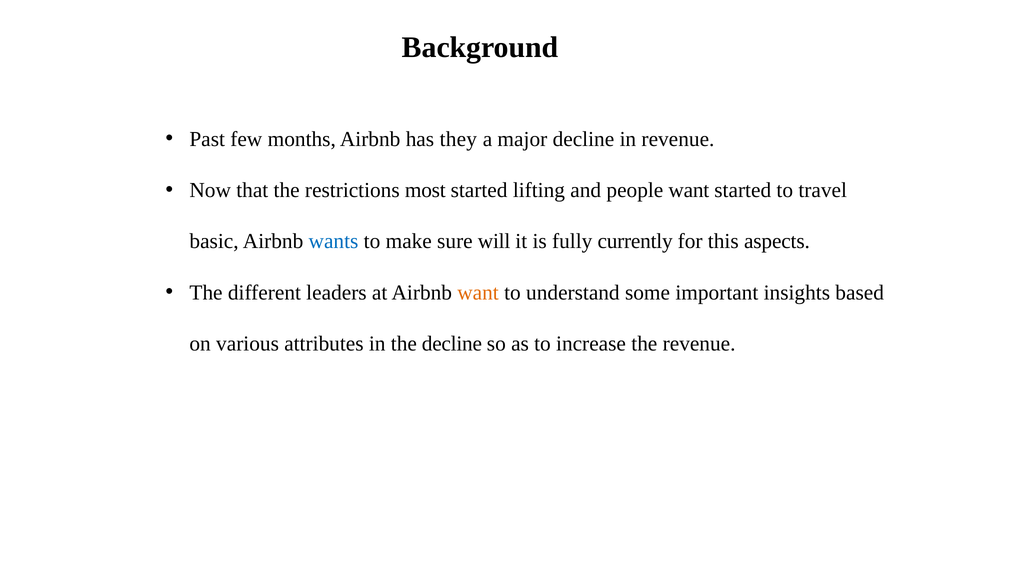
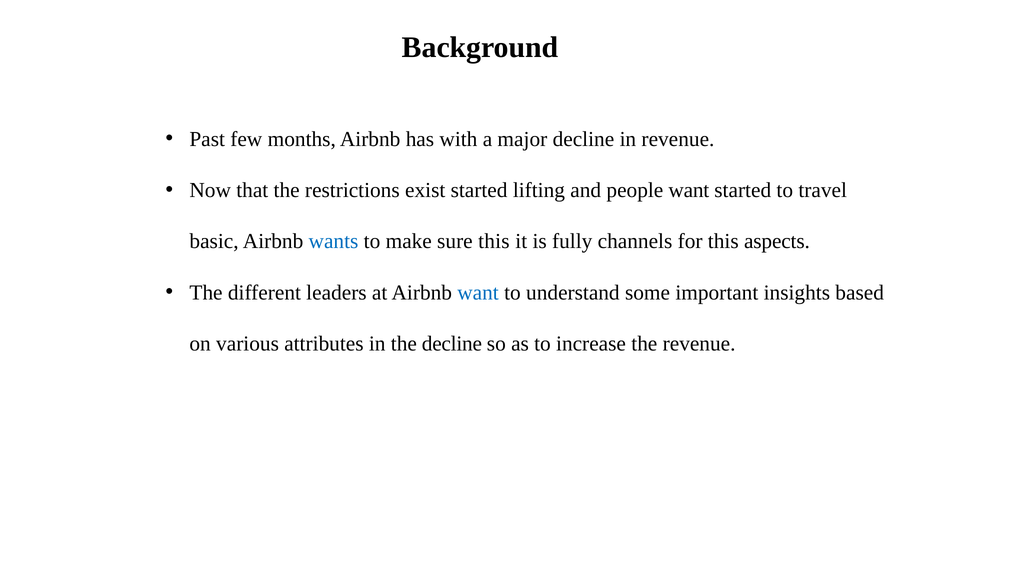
they: they -> with
most: most -> exist
sure will: will -> this
currently: currently -> channels
want at (478, 292) colour: orange -> blue
